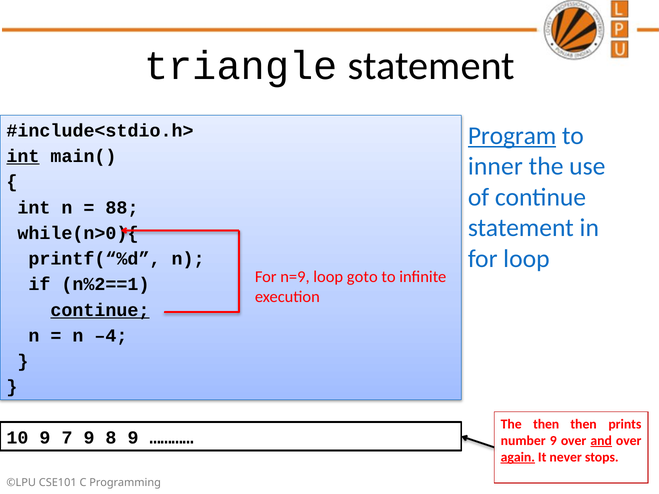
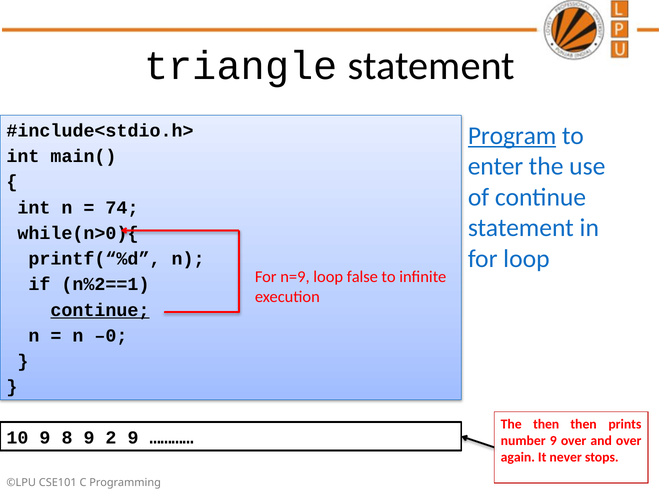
int at (23, 156) underline: present -> none
inner: inner -> enter
88: 88 -> 74
goto: goto -> false
–4: –4 -> –0
7: 7 -> 8
8: 8 -> 2
and underline: present -> none
again underline: present -> none
